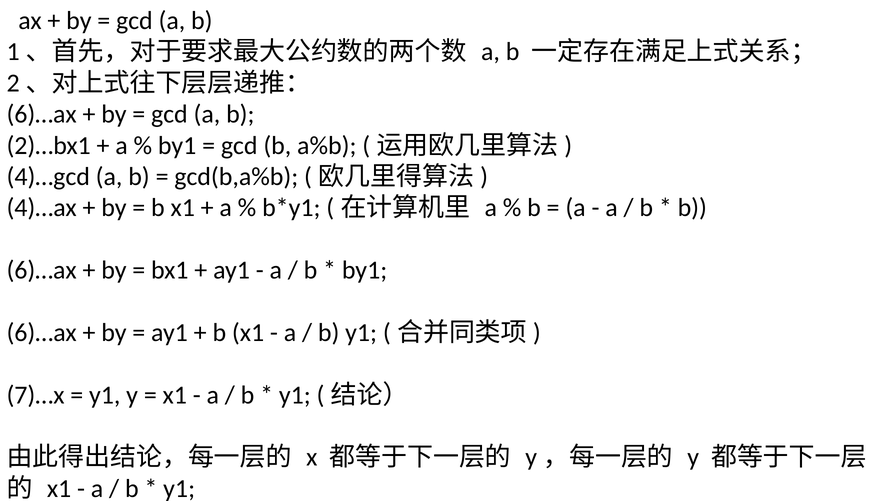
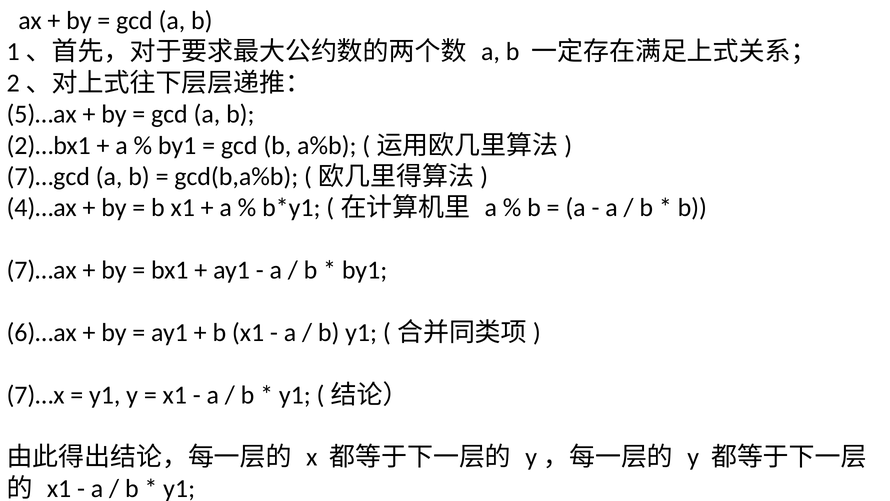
6)…ax at (42, 114): 6)…ax -> 5)…ax
4)…gcd: 4)…gcd -> 7)…gcd
6)…ax at (42, 270): 6)…ax -> 7)…ax
